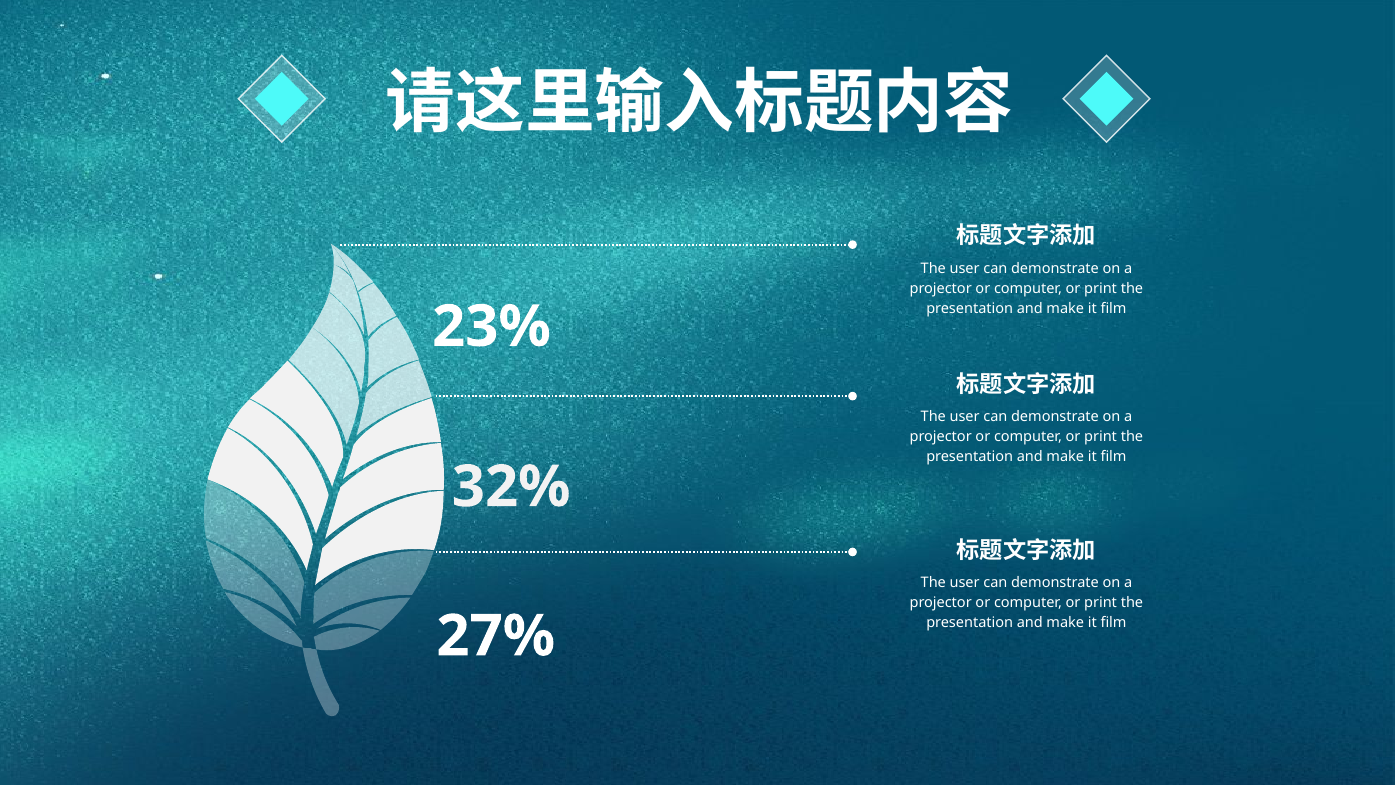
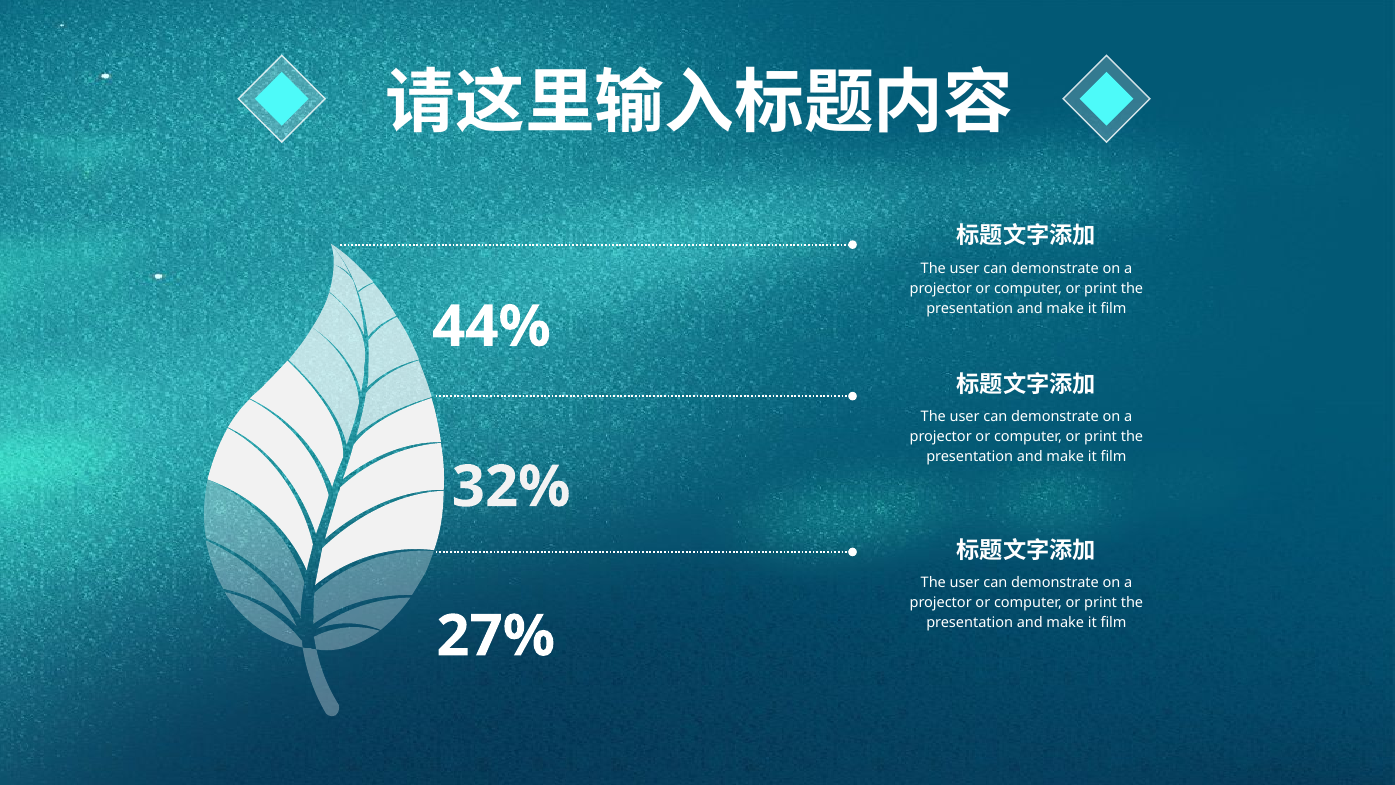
23%: 23% -> 44%
